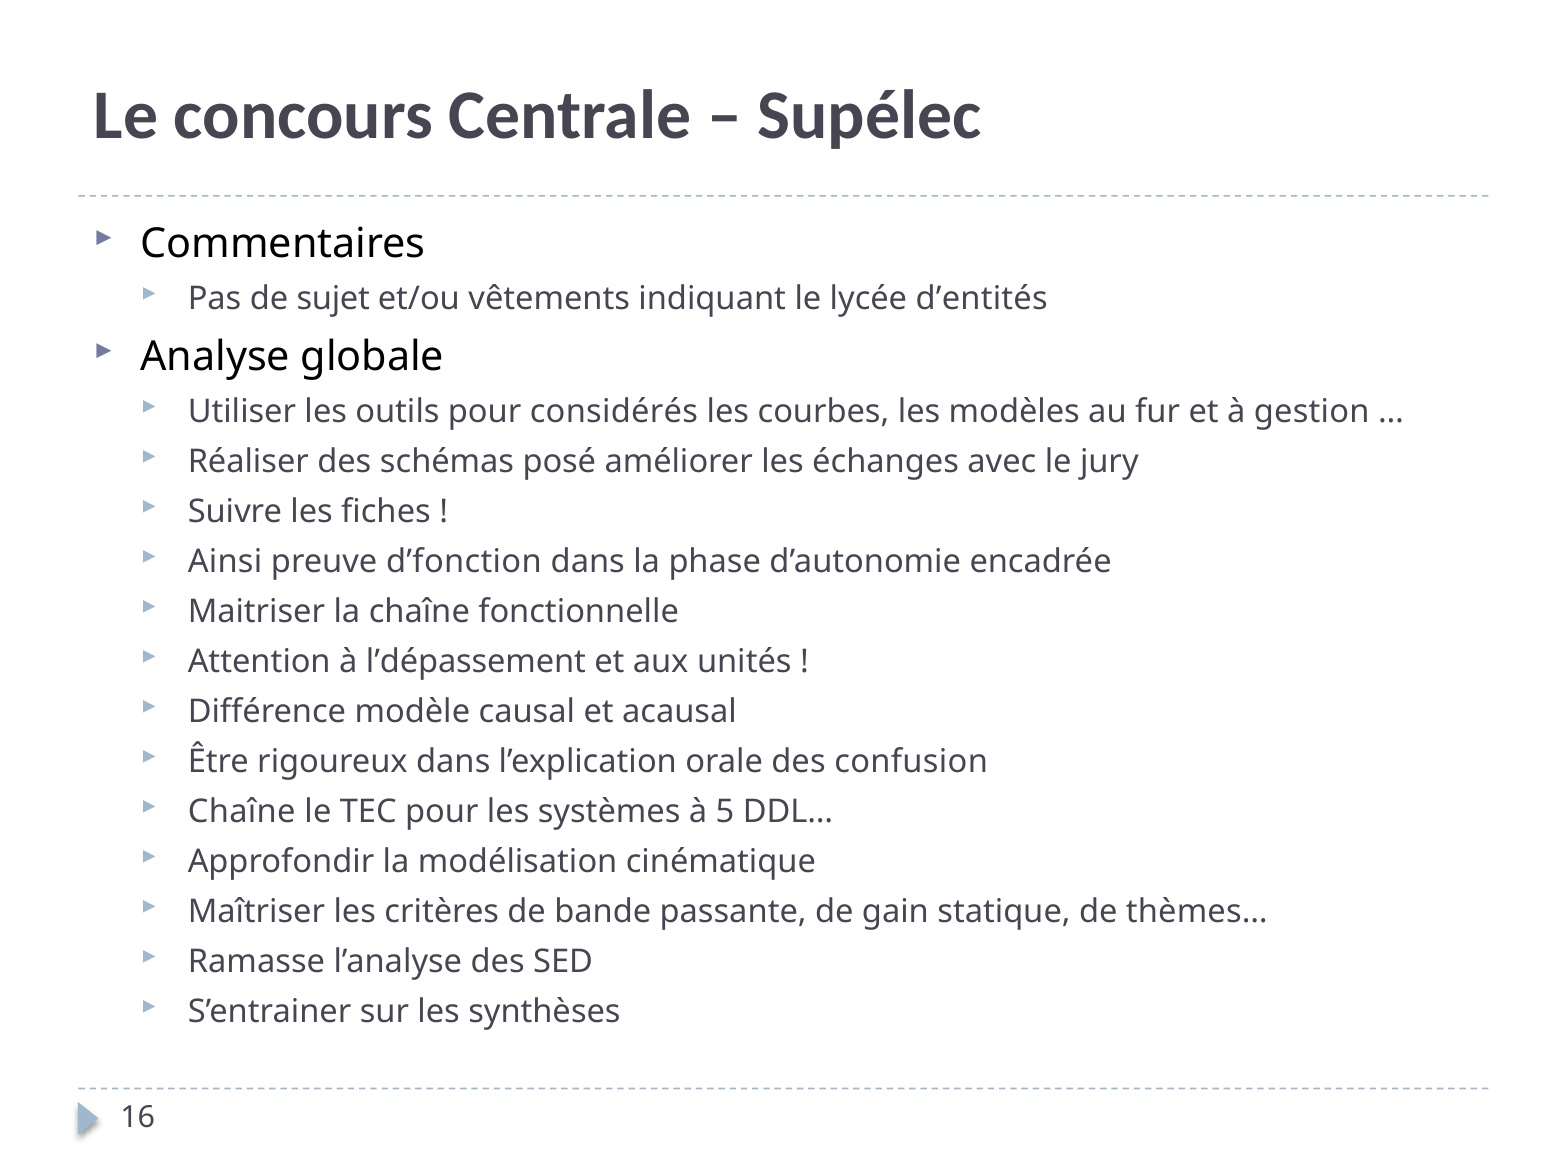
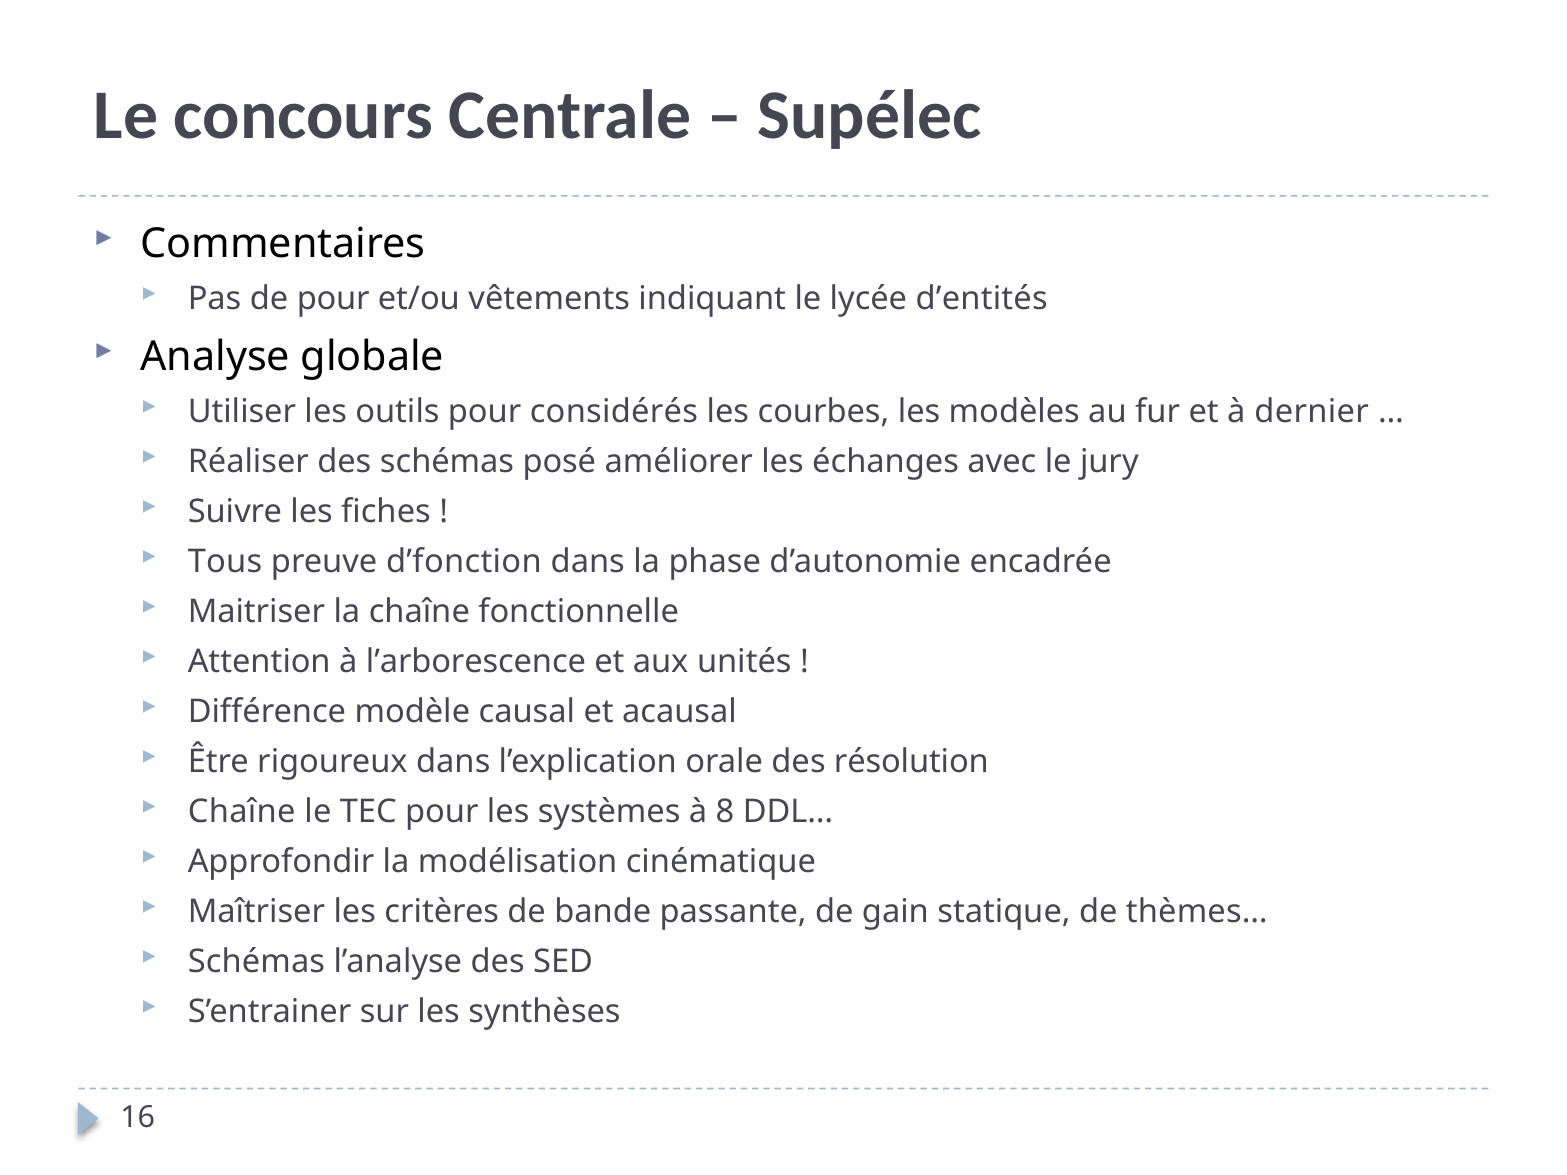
de sujet: sujet -> pour
gestion: gestion -> dernier
Ainsi: Ainsi -> Tous
l’dépassement: l’dépassement -> l’arborescence
confusion: confusion -> résolution
5: 5 -> 8
Ramasse at (256, 962): Ramasse -> Schémas
